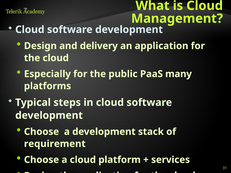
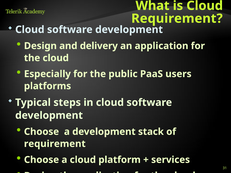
Management at (177, 19): Management -> Requirement
many: many -> users
